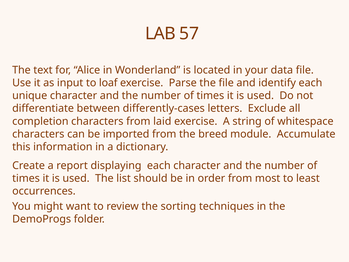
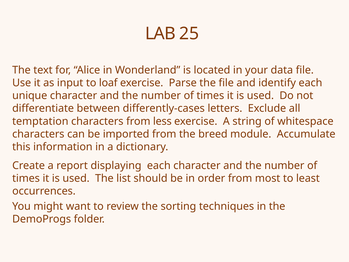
57: 57 -> 25
completion: completion -> temptation
laid: laid -> less
